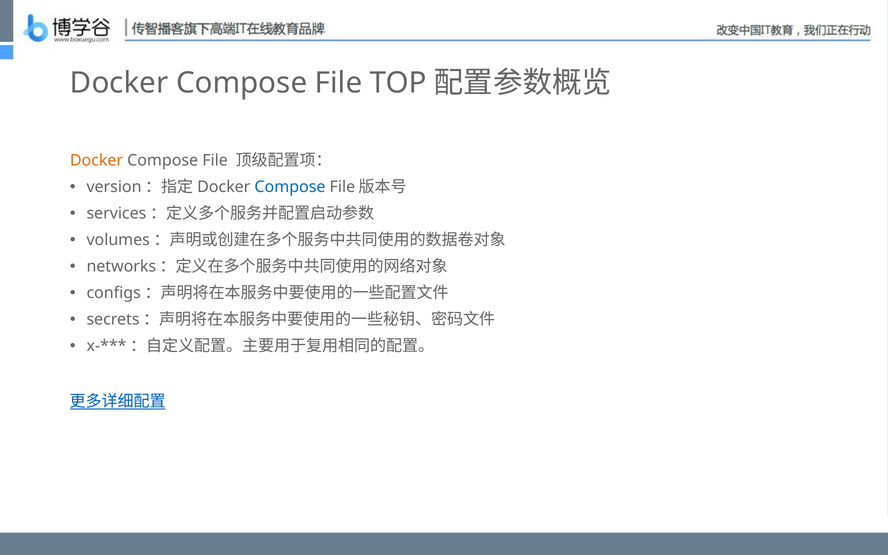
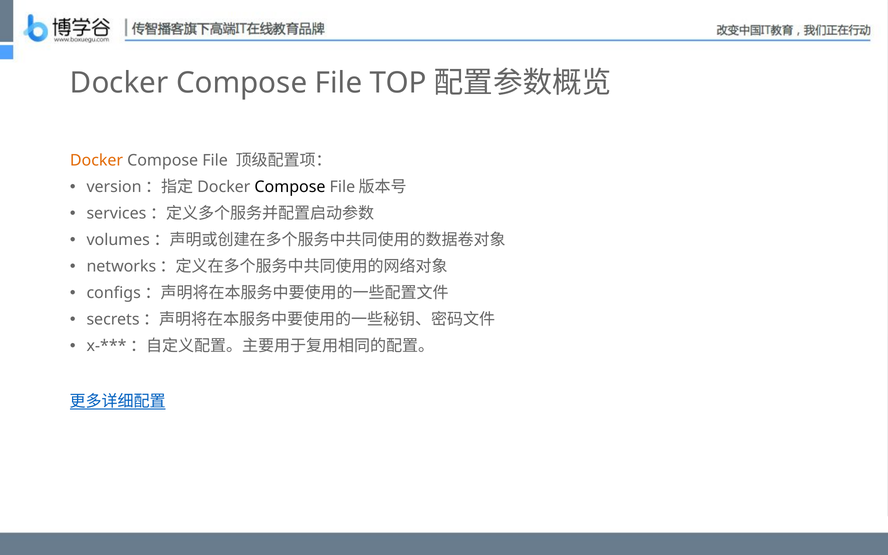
Compose at (290, 187) colour: blue -> black
